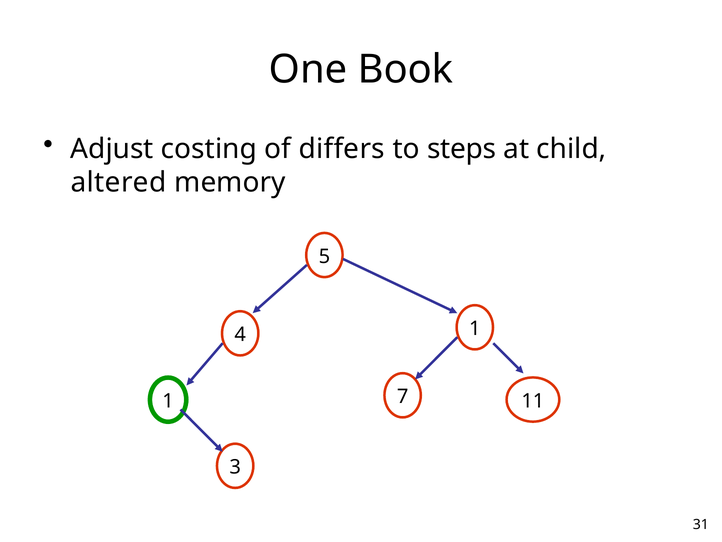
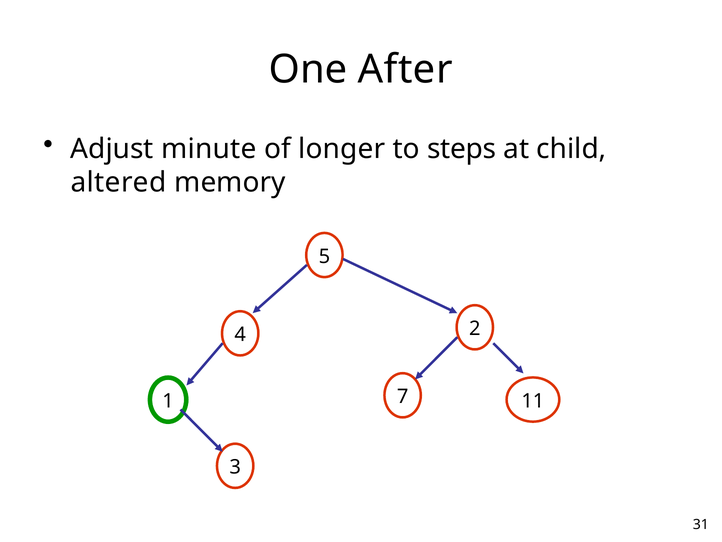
Book: Book -> After
costing: costing -> minute
differs: differs -> longer
4 1: 1 -> 2
